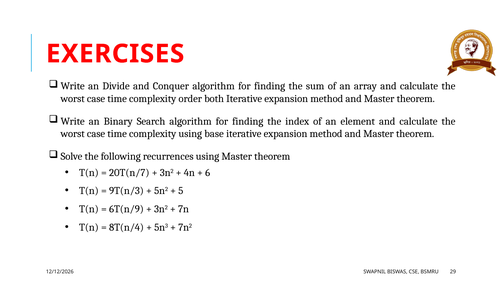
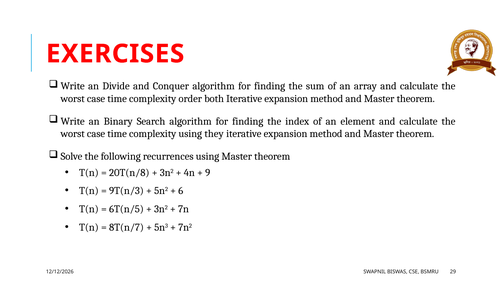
base: base -> they
20T(n/7: 20T(n/7 -> 20T(n/8
6: 6 -> 9
5: 5 -> 6
6T(n/9: 6T(n/9 -> 6T(n/5
8T(n/4: 8T(n/4 -> 8T(n/7
